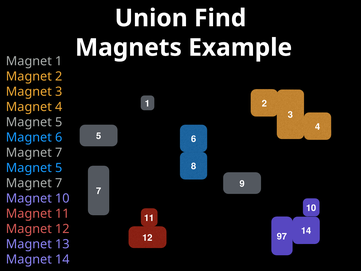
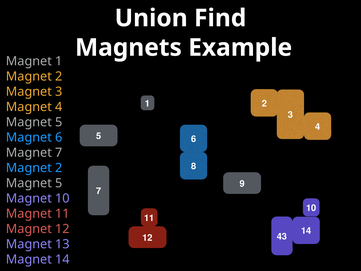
5 at (59, 168): 5 -> 2
7 at (59, 183): 7 -> 5
97: 97 -> 43
